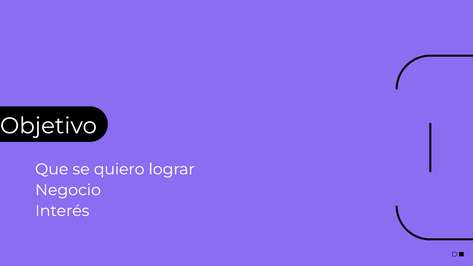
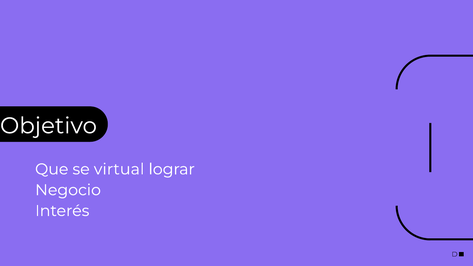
quiero: quiero -> virtual
